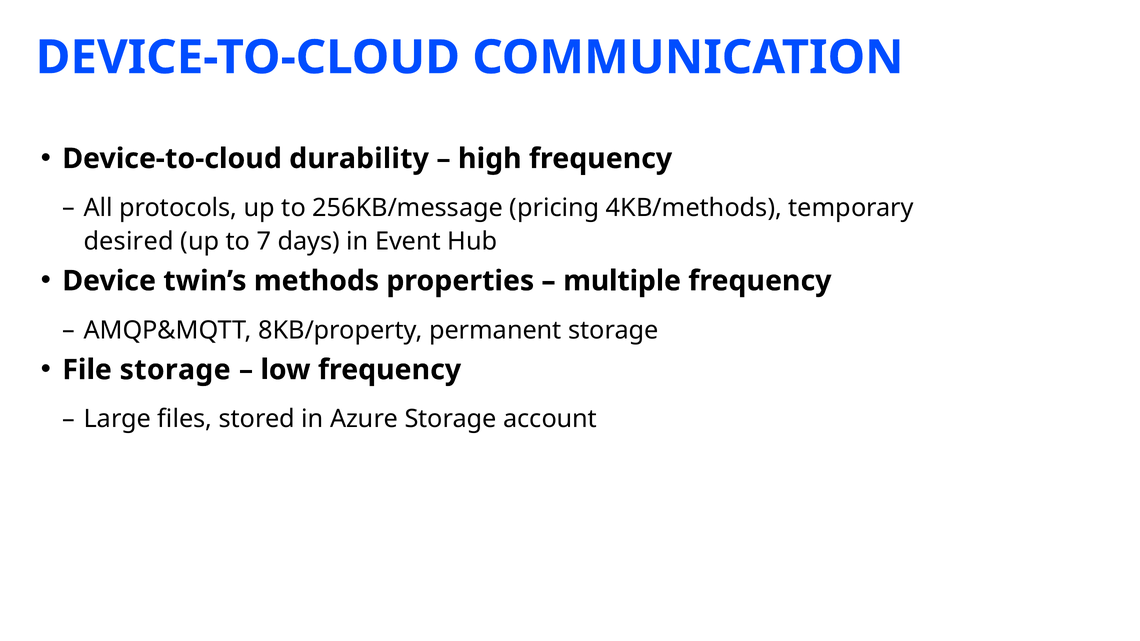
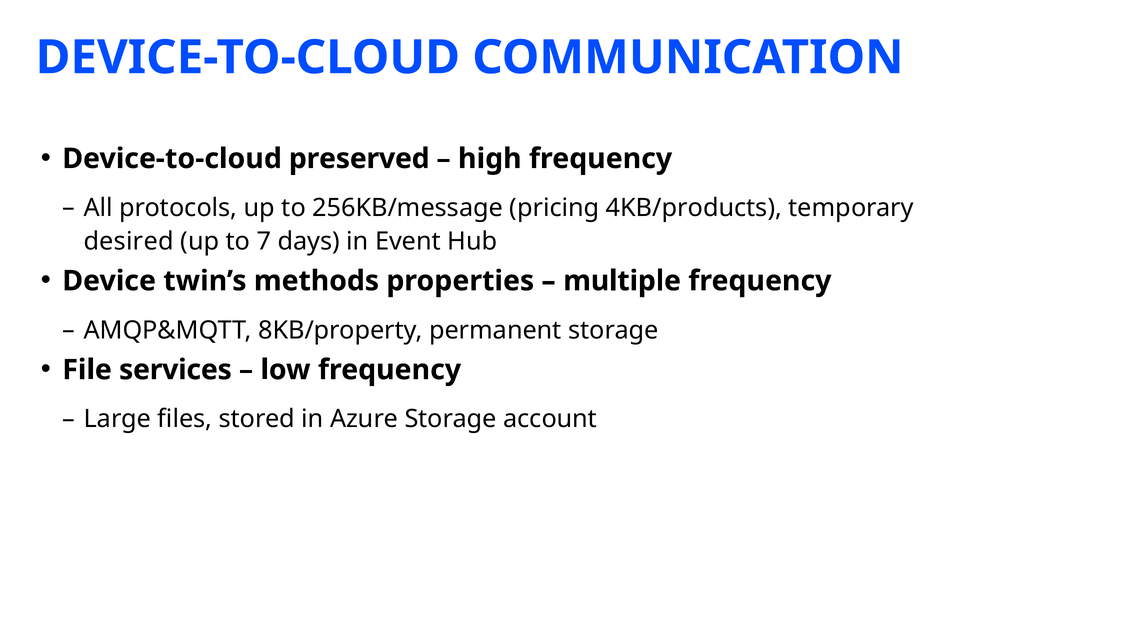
durability: durability -> preserved
4KB/methods: 4KB/methods -> 4KB/products
File storage: storage -> services
